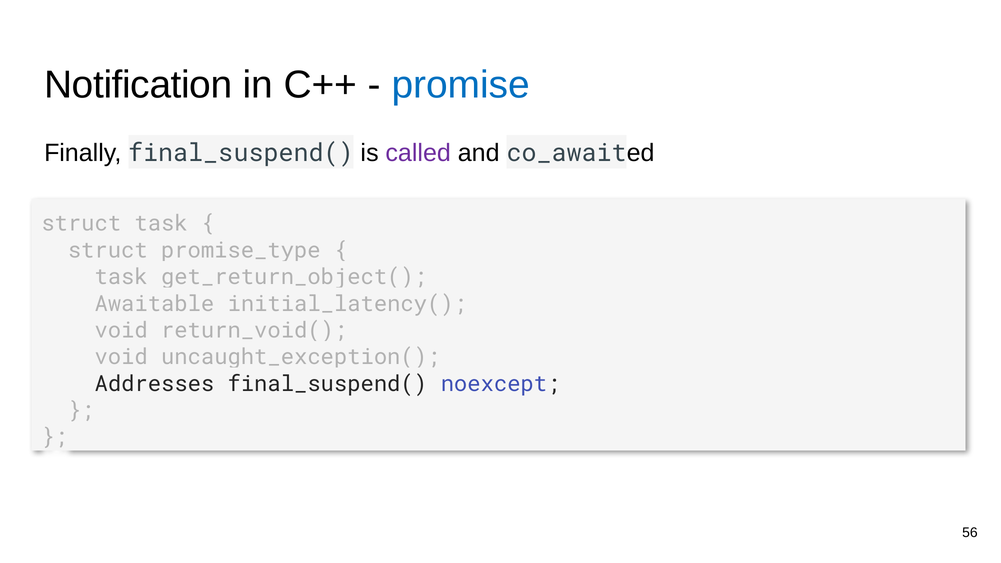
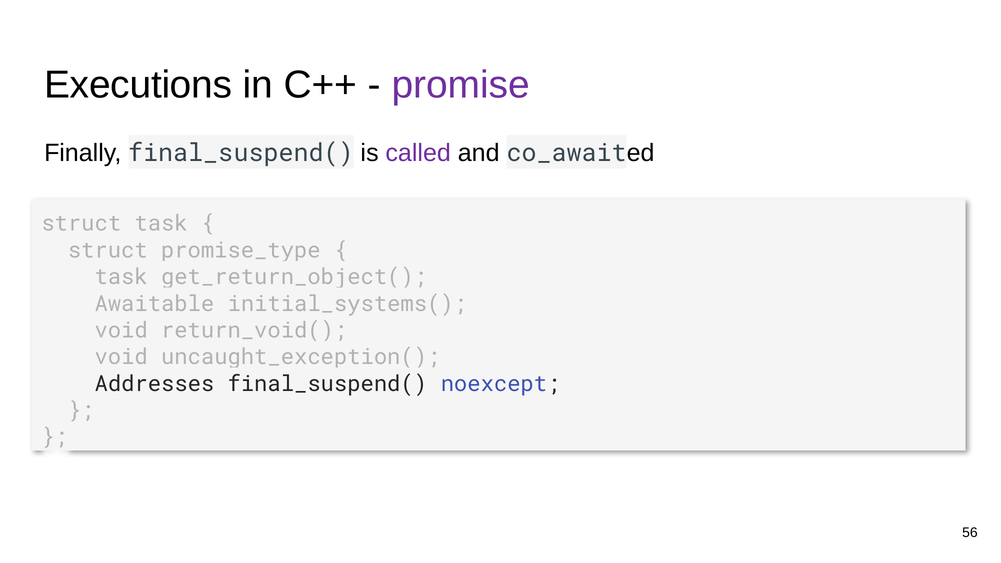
Notification: Notification -> Executions
promise colour: blue -> purple
initial_latency(: initial_latency( -> initial_systems(
